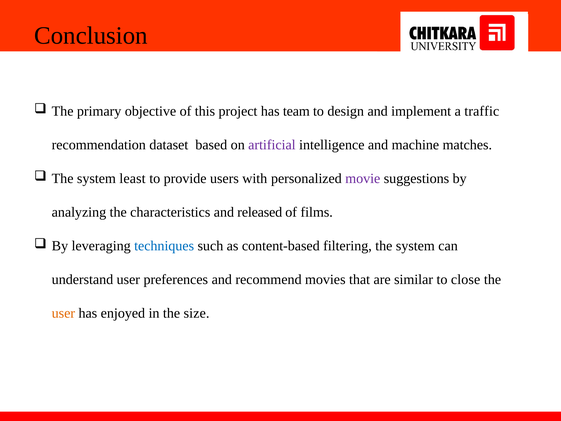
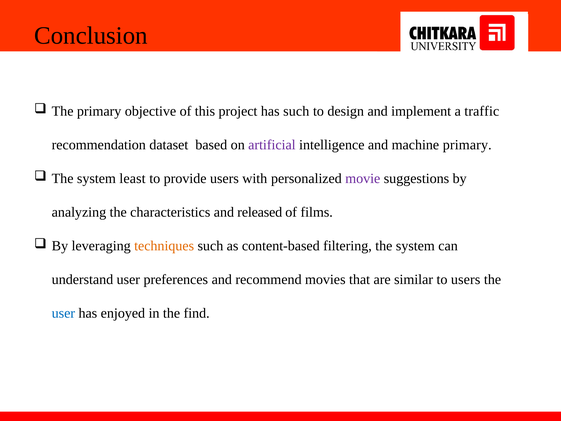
has team: team -> such
machine matches: matches -> primary
techniques colour: blue -> orange
to close: close -> users
user at (63, 313) colour: orange -> blue
size: size -> find
